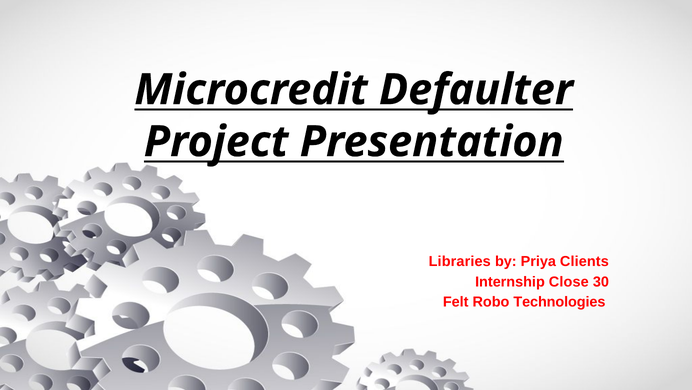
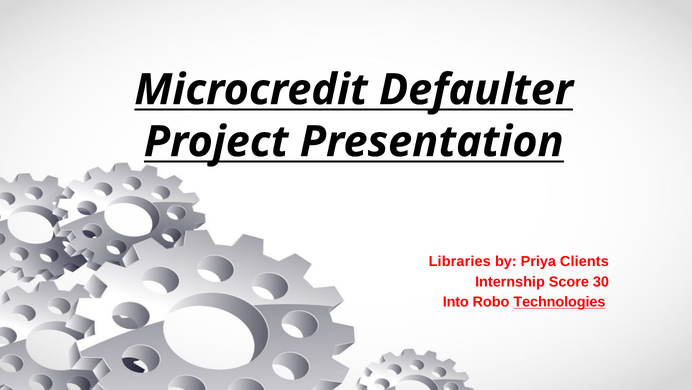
Close: Close -> Score
Felt: Felt -> Into
Technologies underline: none -> present
